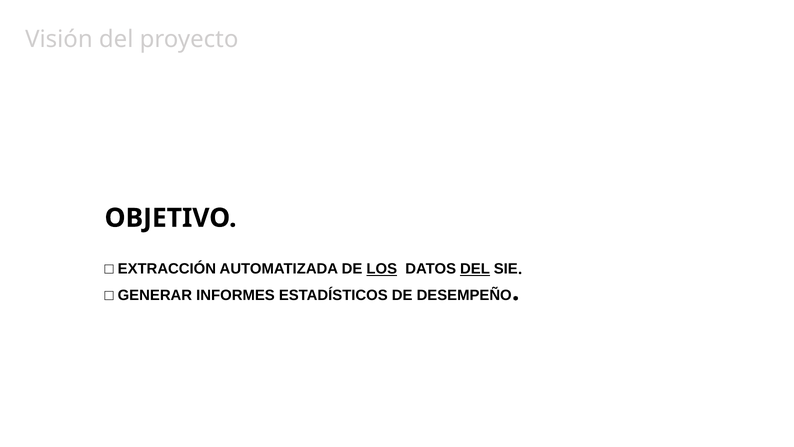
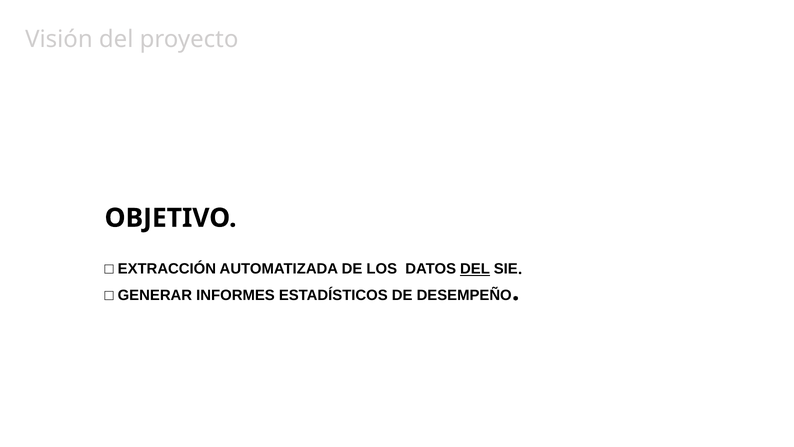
LOS underline: present -> none
